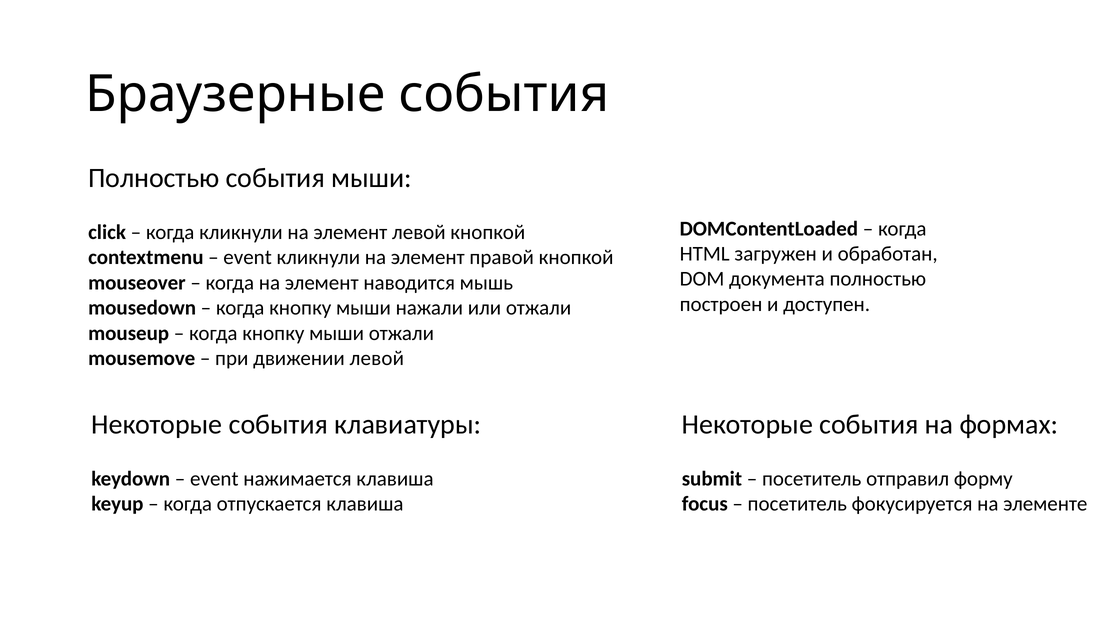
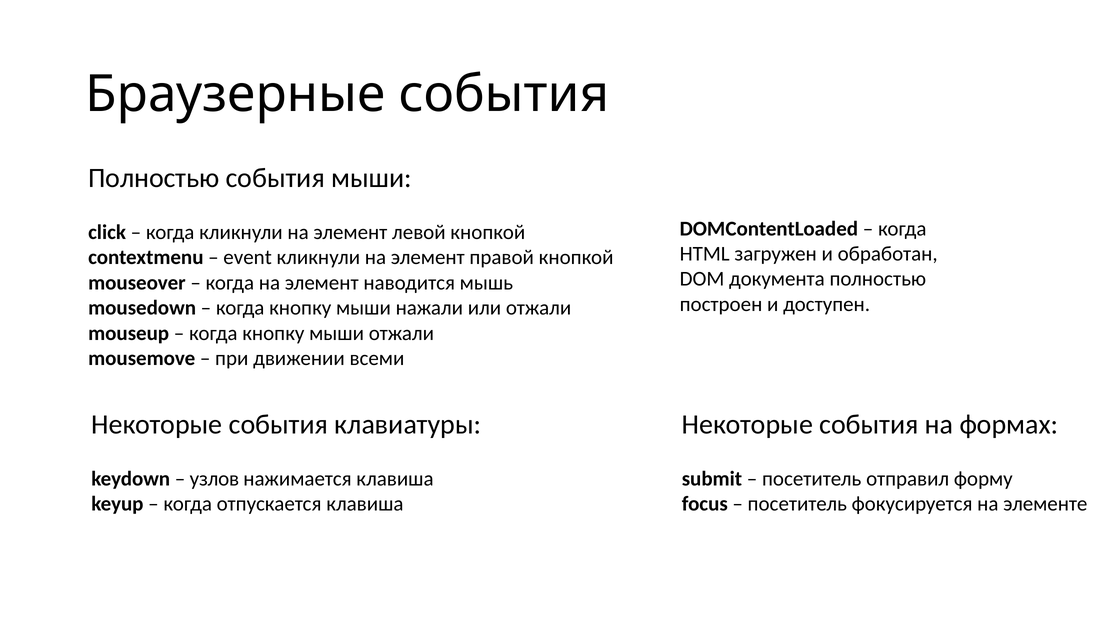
движении левой: левой -> всеми
event at (214, 479): event -> узлов
